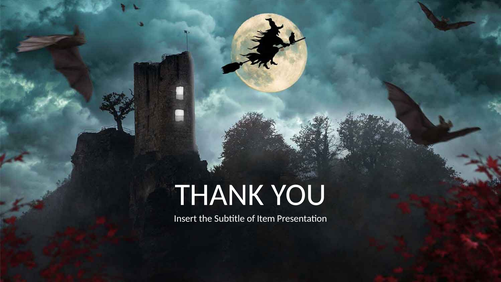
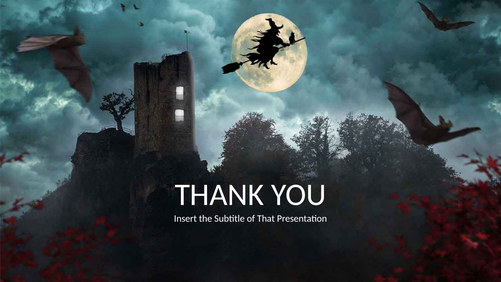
Item: Item -> That
